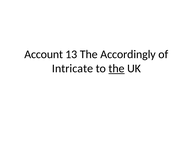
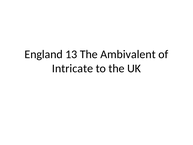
Account: Account -> England
Accordingly: Accordingly -> Ambivalent
the at (117, 68) underline: present -> none
